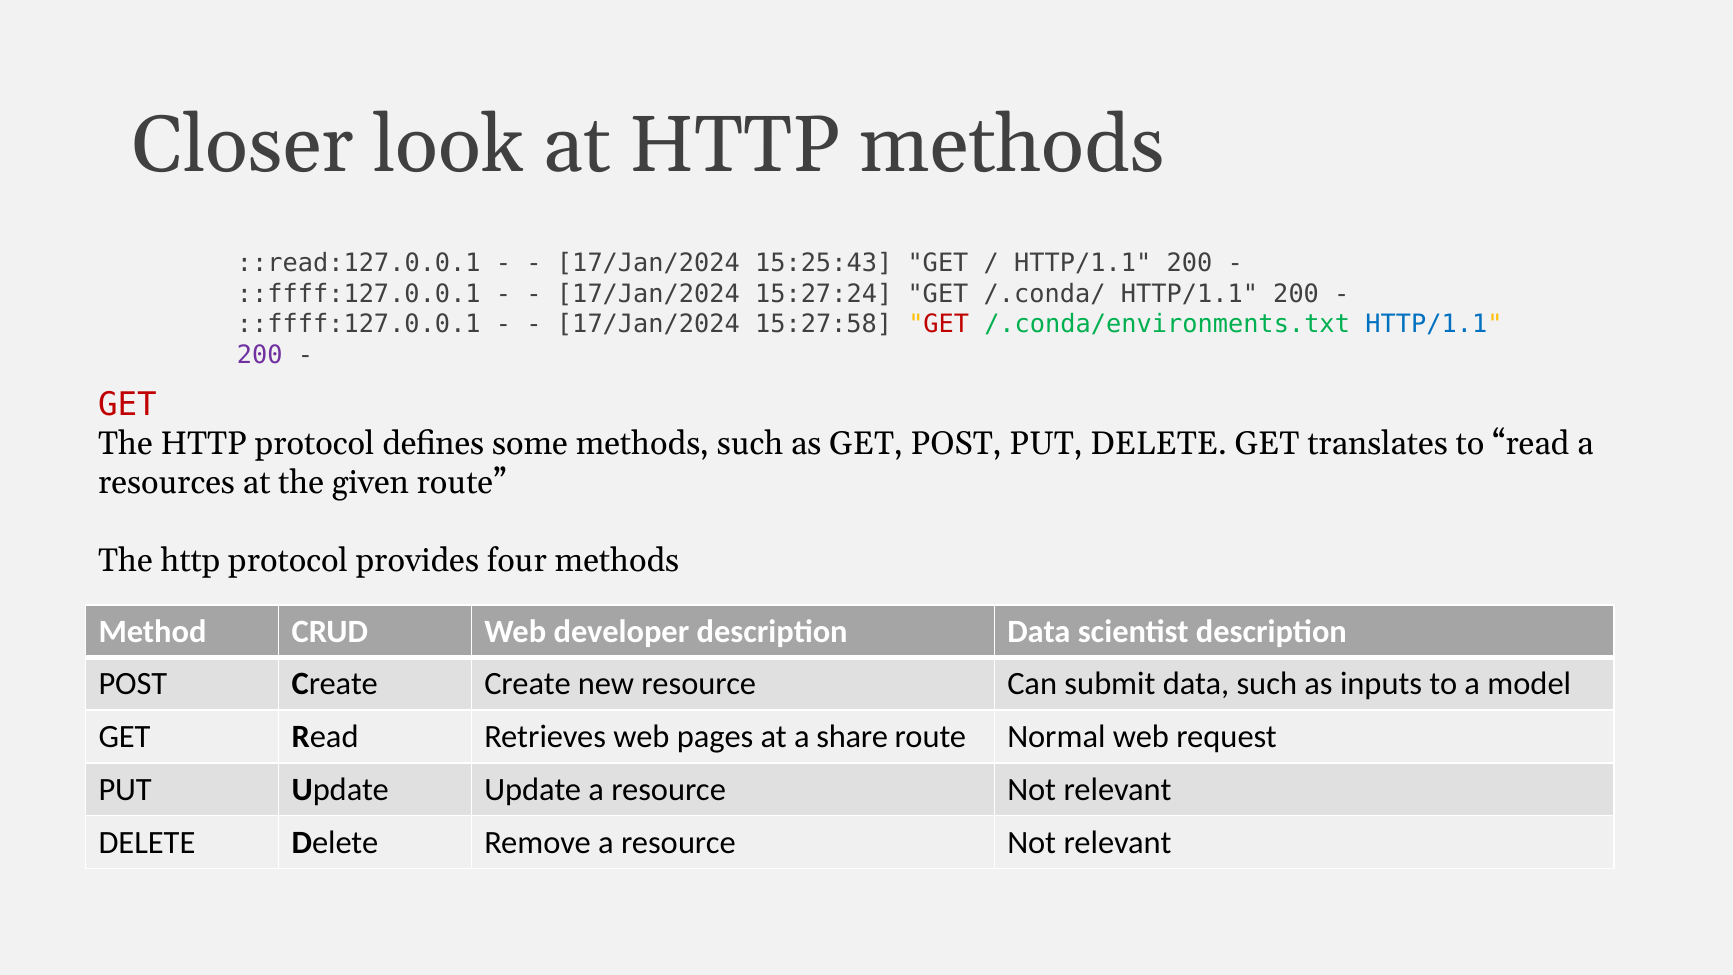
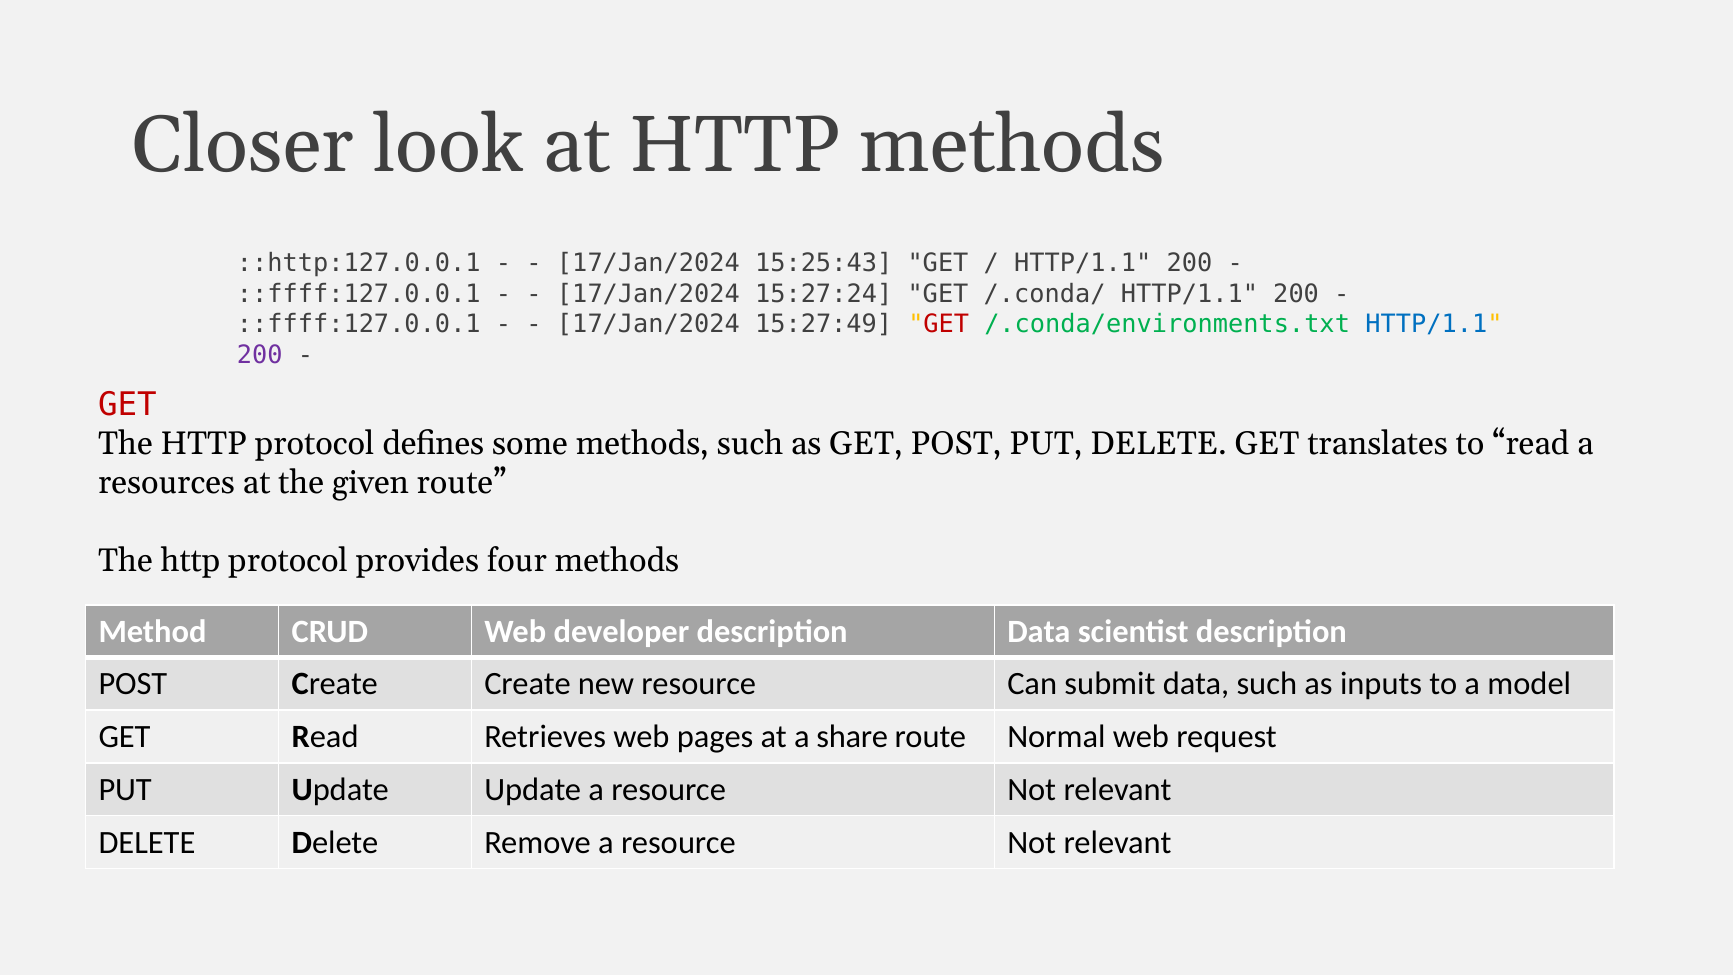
::read:127.0.0.1: ::read:127.0.0.1 -> ::http:127.0.0.1
15:27:58: 15:27:58 -> 15:27:49
